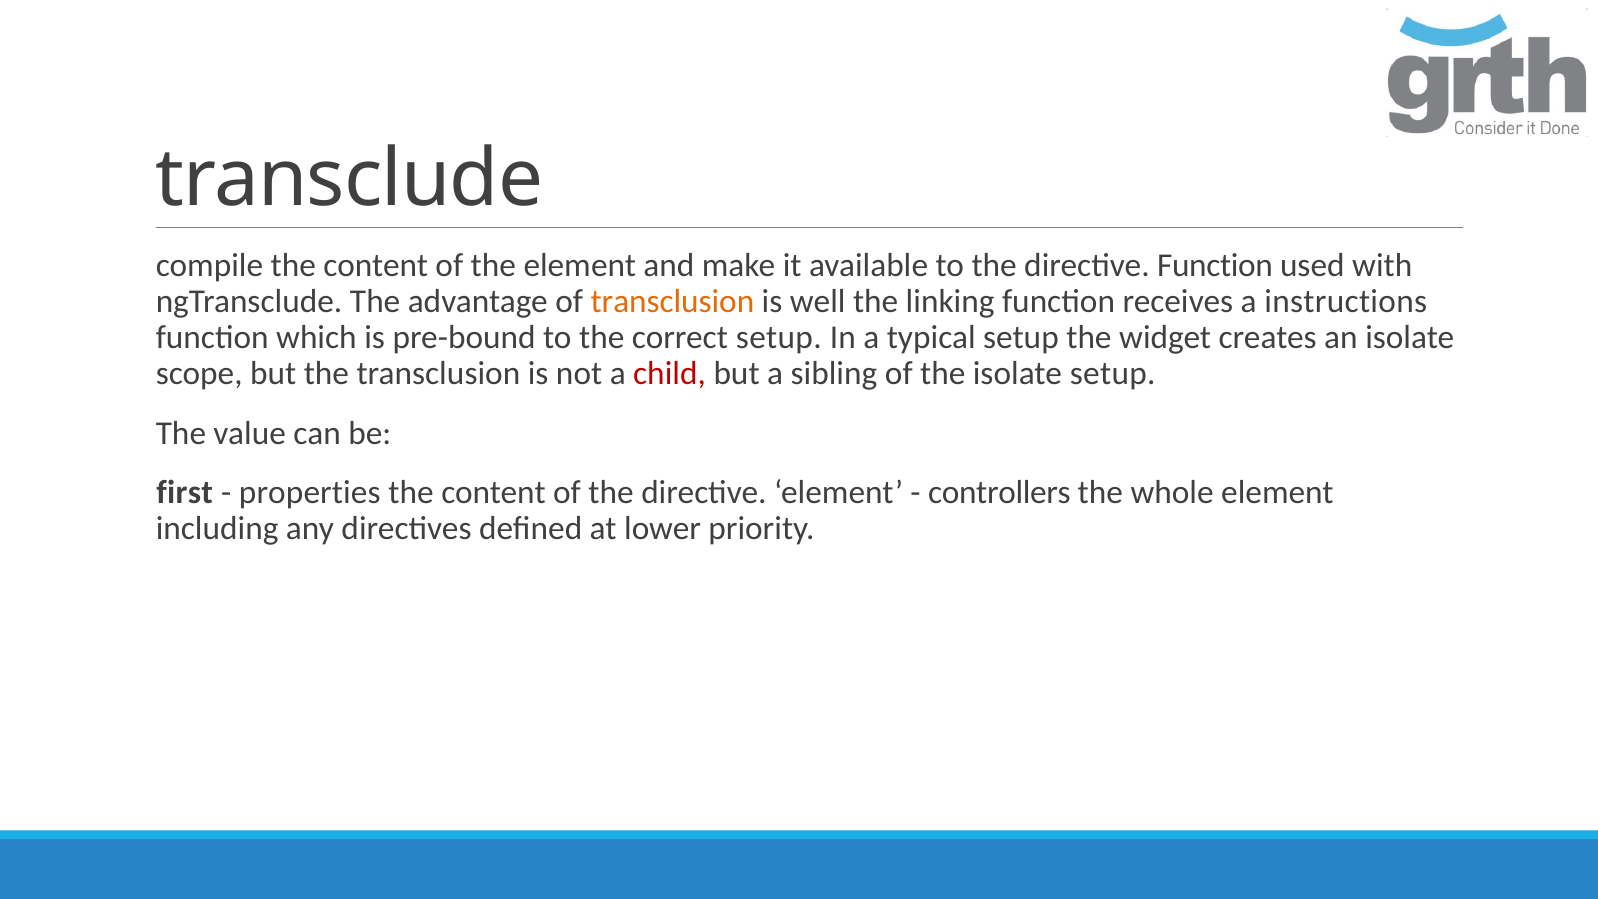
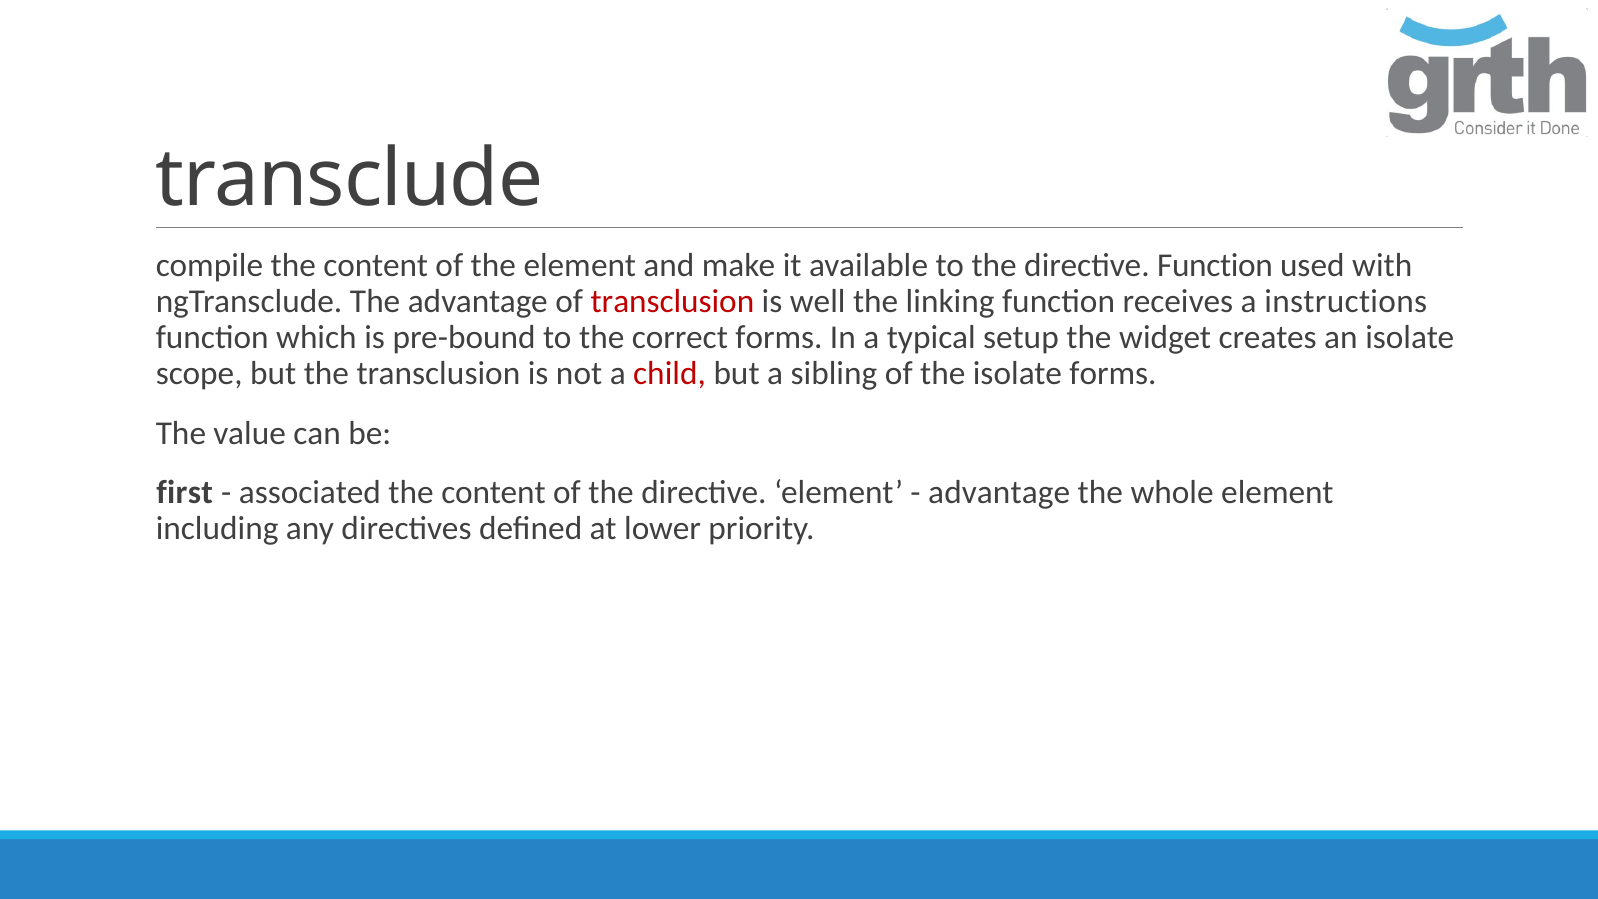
transclusion at (672, 302) colour: orange -> red
correct setup: setup -> forms
isolate setup: setup -> forms
properties: properties -> associated
controllers at (999, 492): controllers -> advantage
